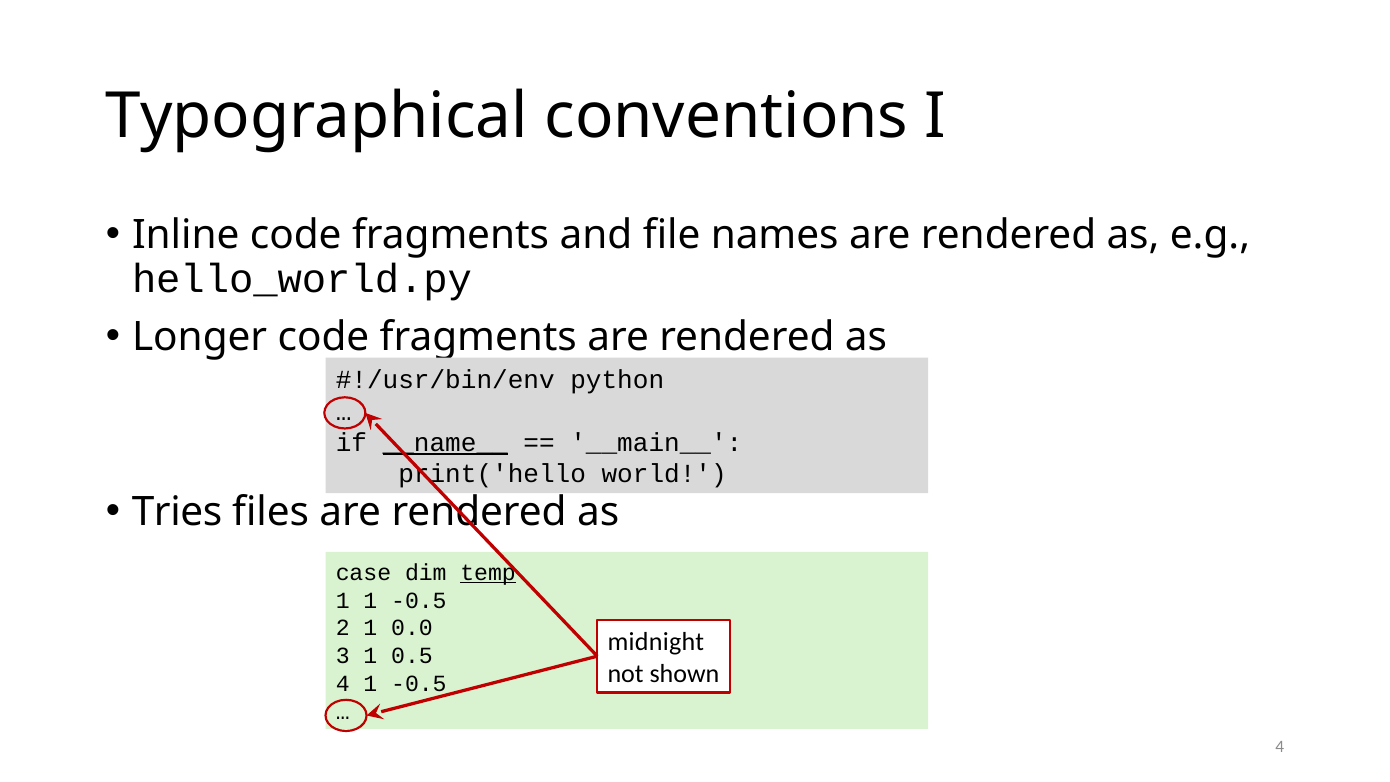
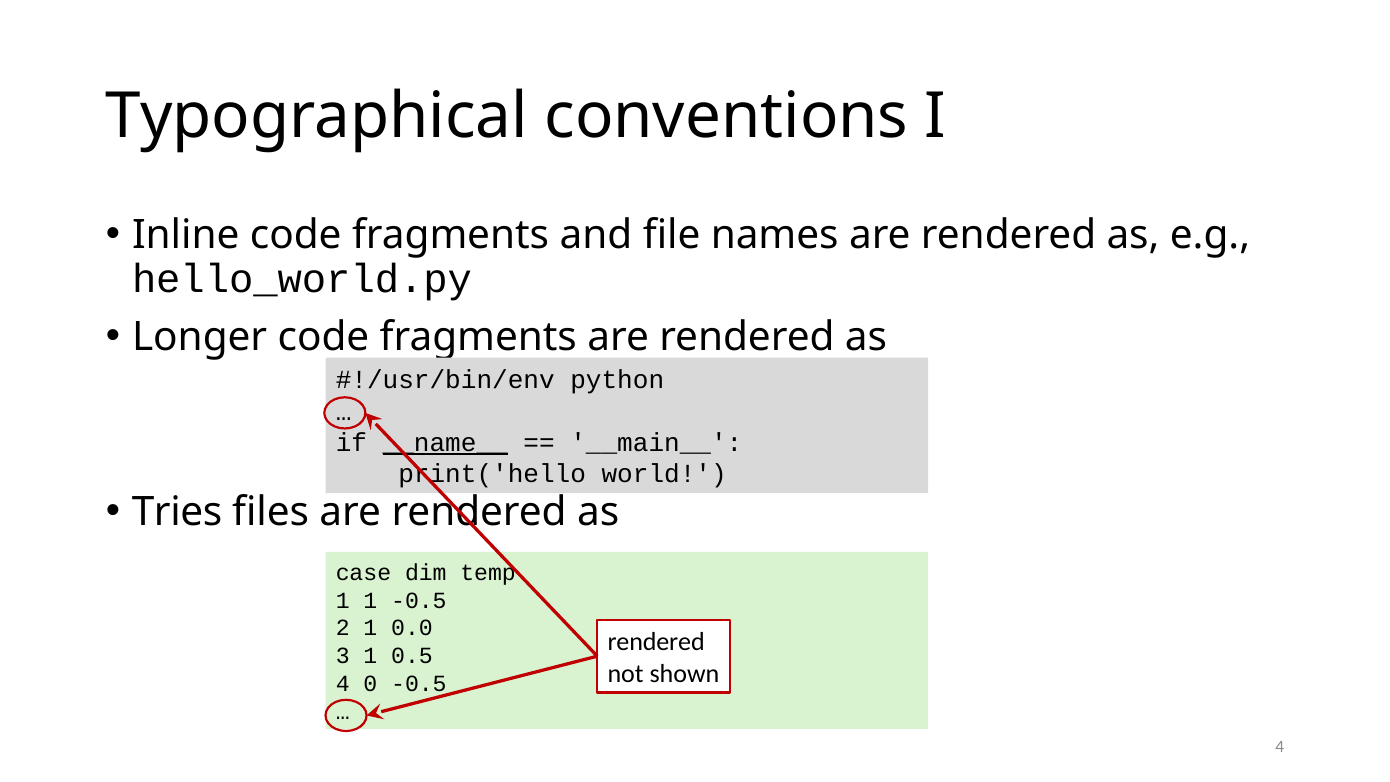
temp underline: present -> none
midnight at (656, 642): midnight -> rendered
4 1: 1 -> 0
